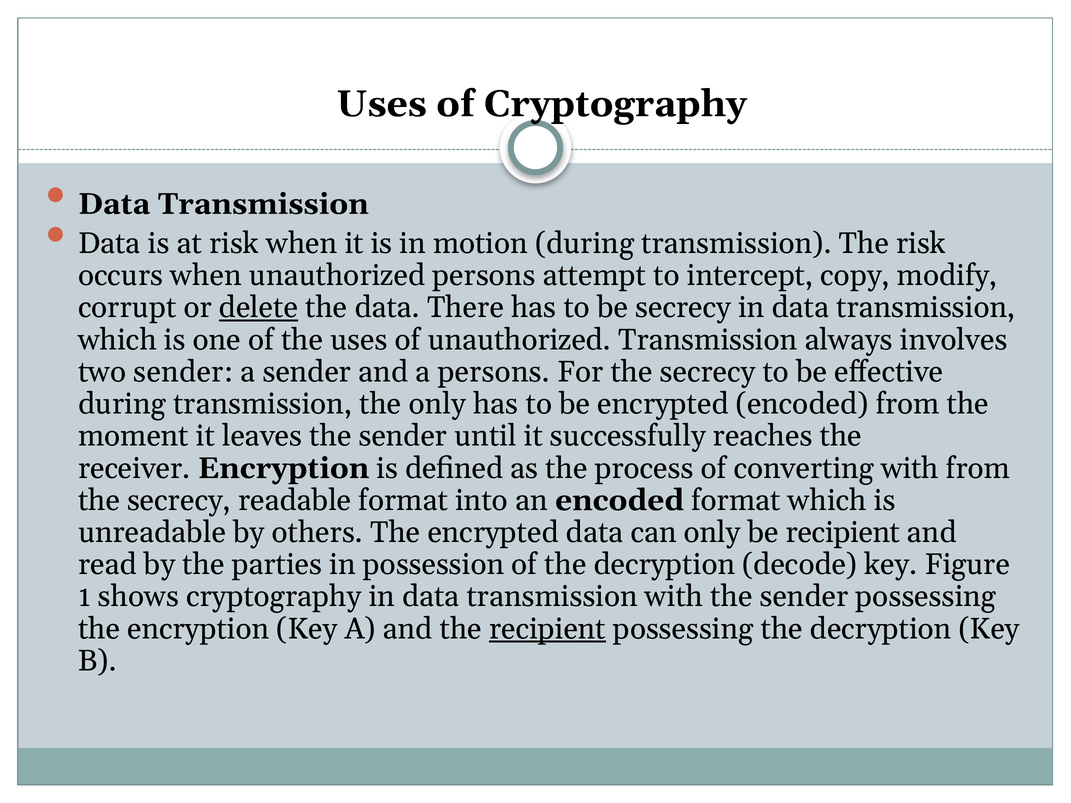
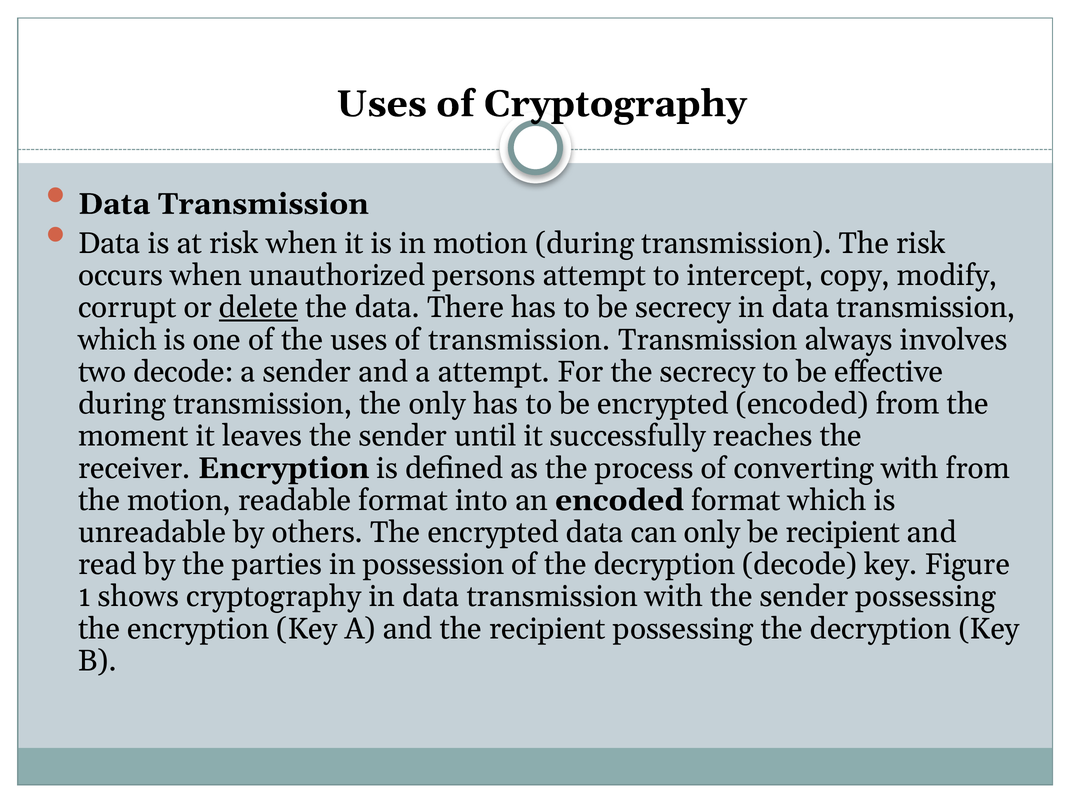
of unauthorized: unauthorized -> transmission
two sender: sender -> decode
a persons: persons -> attempt
secrecy at (179, 500): secrecy -> motion
recipient at (547, 629) underline: present -> none
